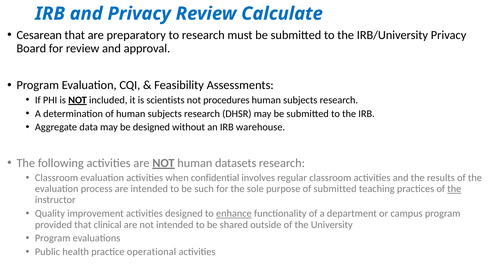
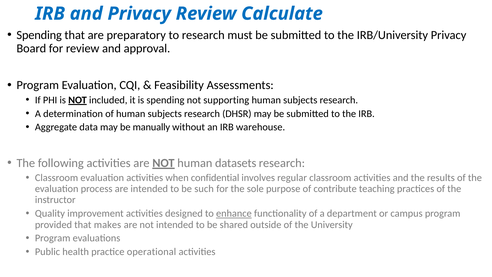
Cesarean at (39, 35): Cesarean -> Spending
is scientists: scientists -> spending
procedures: procedures -> supporting
be designed: designed -> manually
of submitted: submitted -> contribute
the at (454, 189) underline: present -> none
clinical: clinical -> makes
